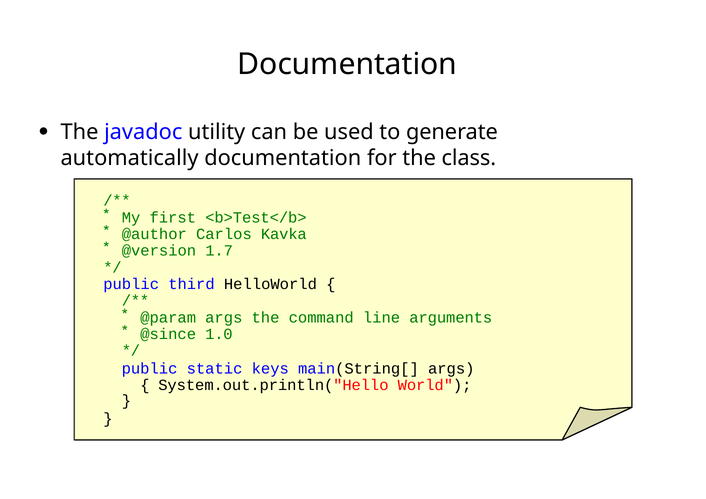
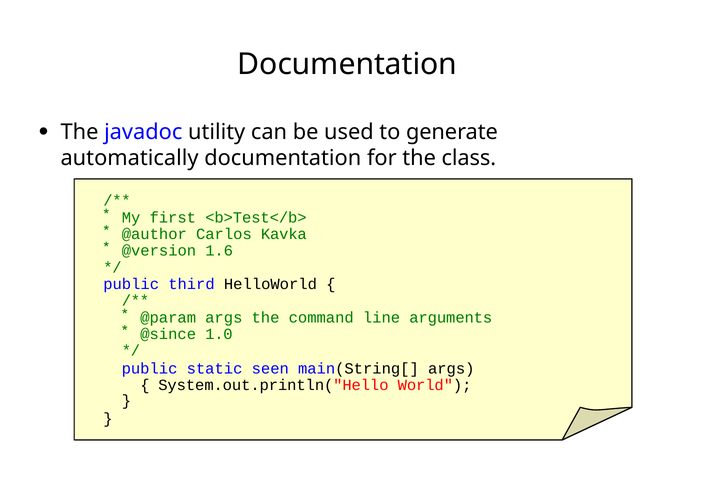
1.7: 1.7 -> 1.6
keys: keys -> seen
